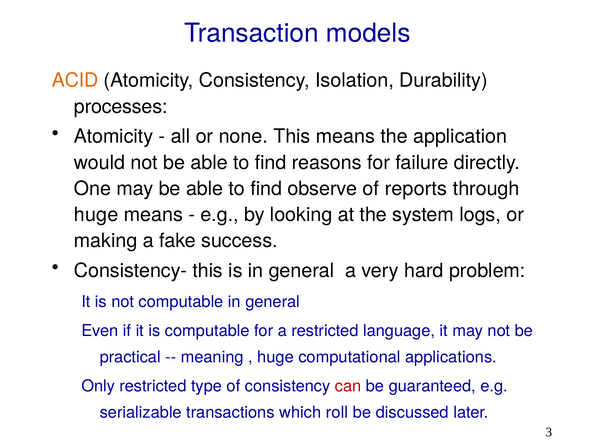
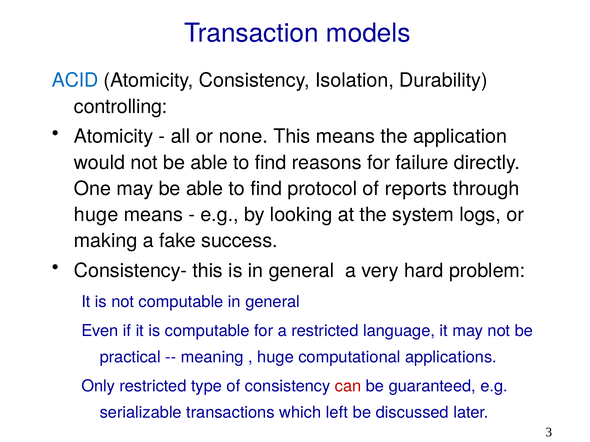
ACID colour: orange -> blue
processes: processes -> controlling
observe: observe -> protocol
roll: roll -> left
